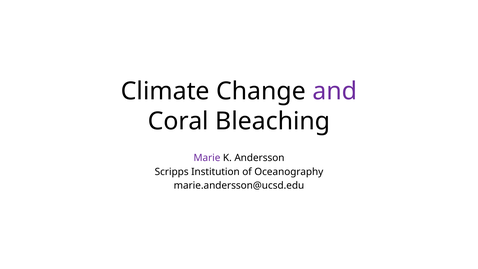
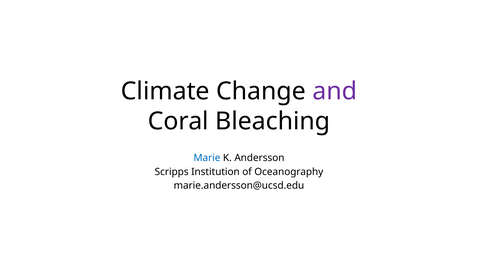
Marie colour: purple -> blue
